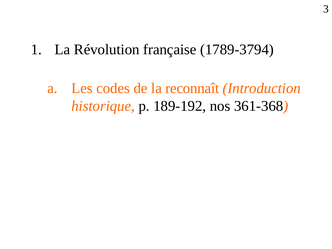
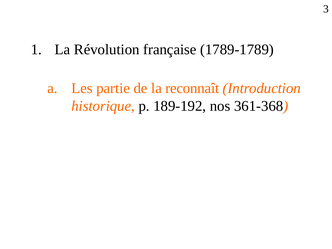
1789-3794: 1789-3794 -> 1789-1789
codes: codes -> partie
